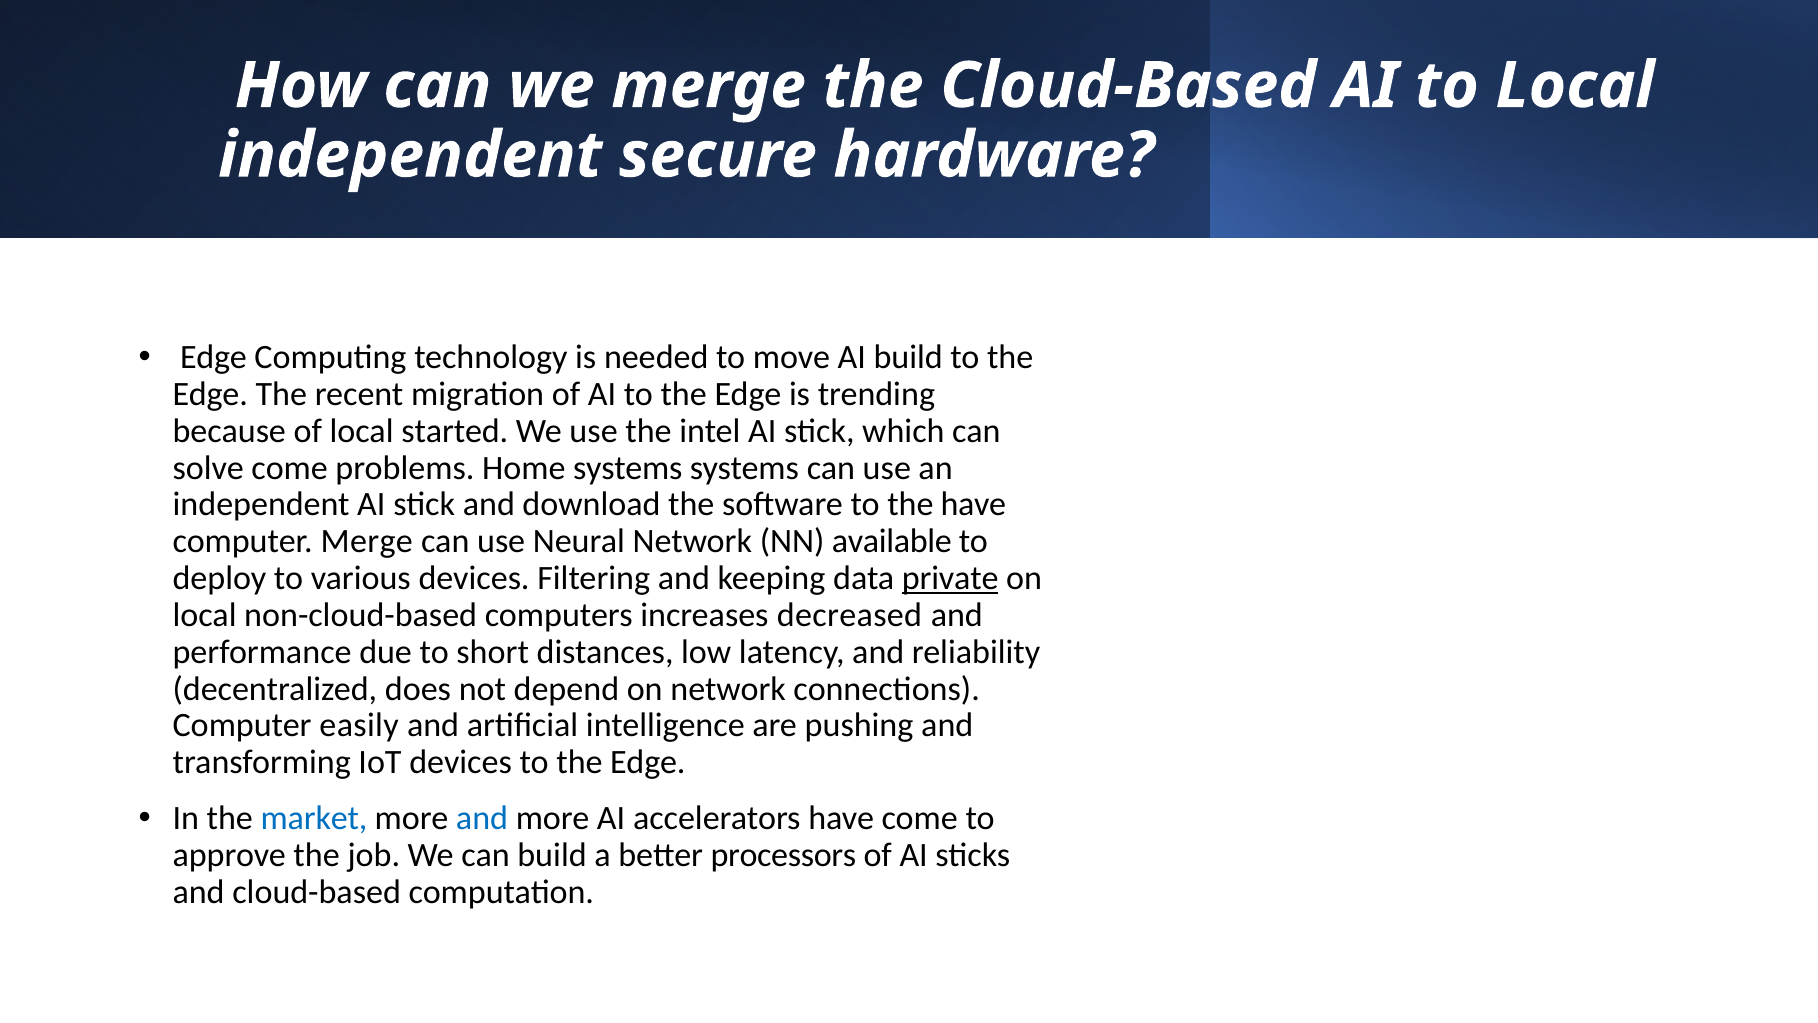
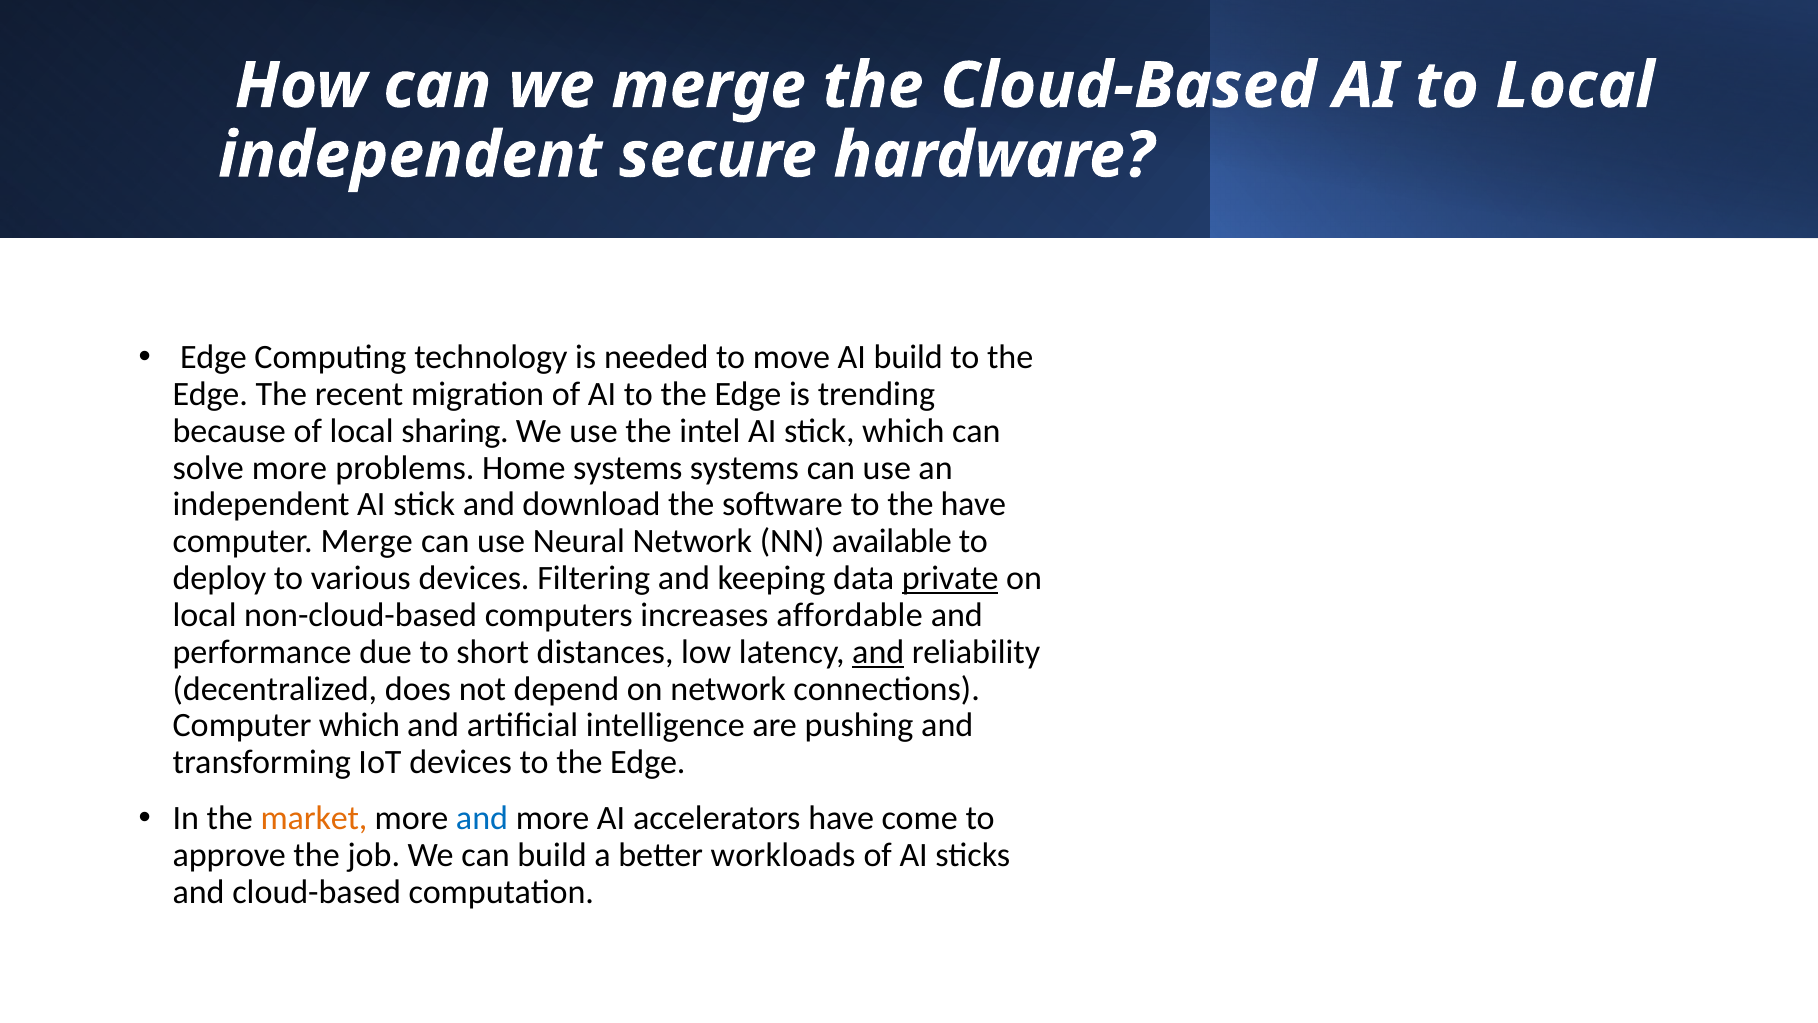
started: started -> sharing
solve come: come -> more
decreased: decreased -> affordable
and at (878, 652) underline: none -> present
Computer easily: easily -> which
market colour: blue -> orange
processors: processors -> workloads
